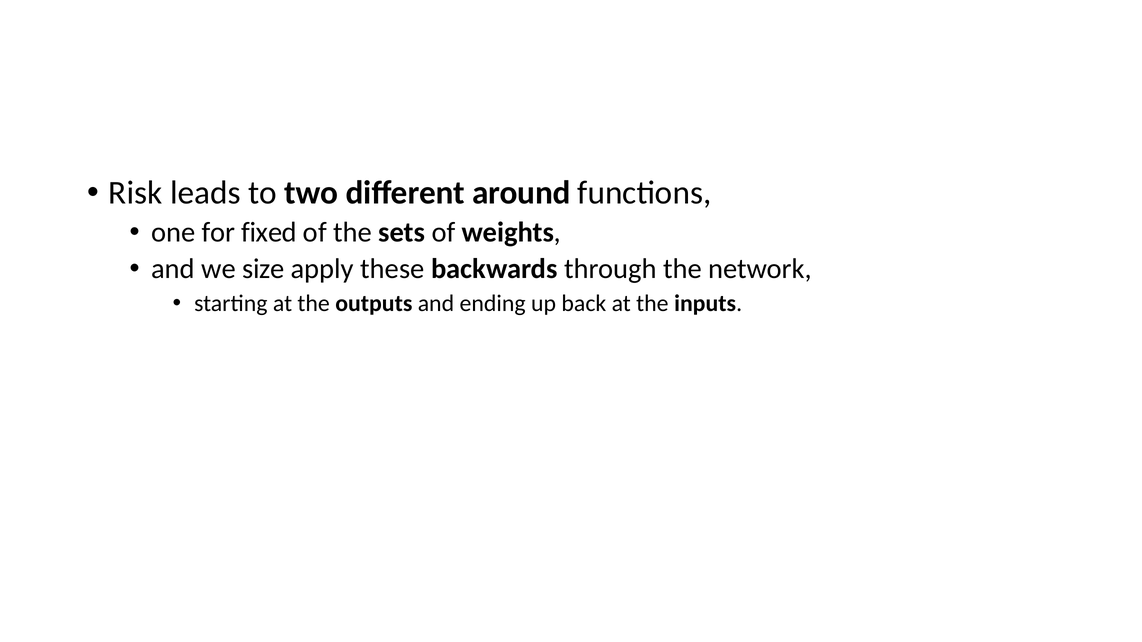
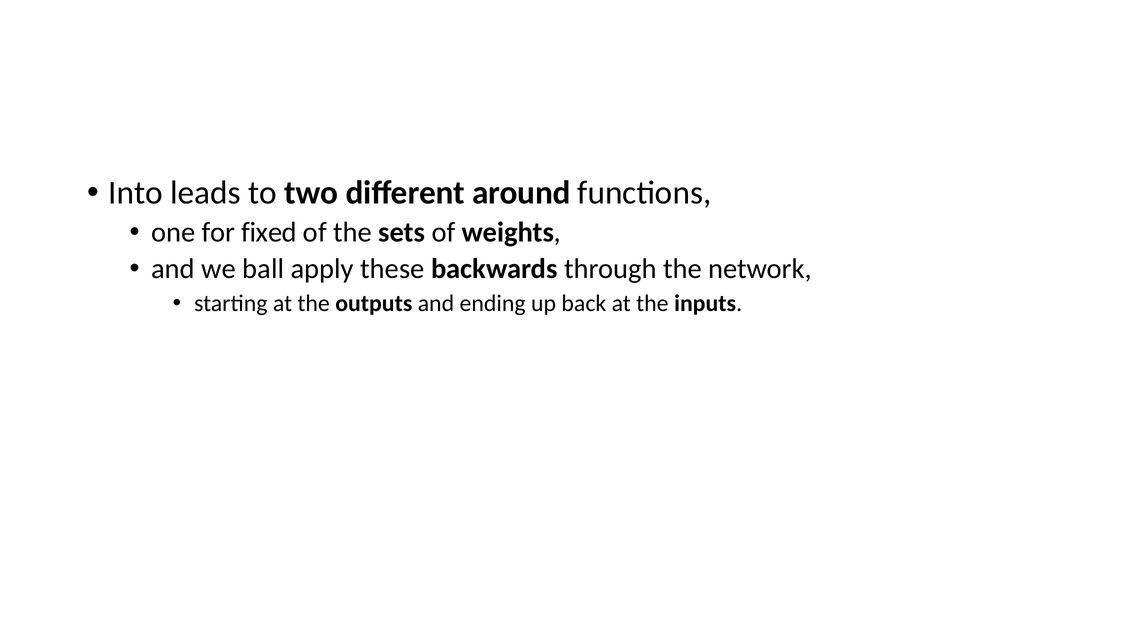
Risk: Risk -> Into
size: size -> ball
